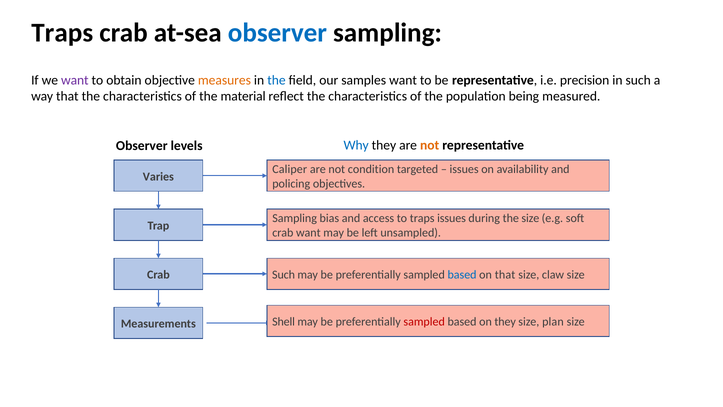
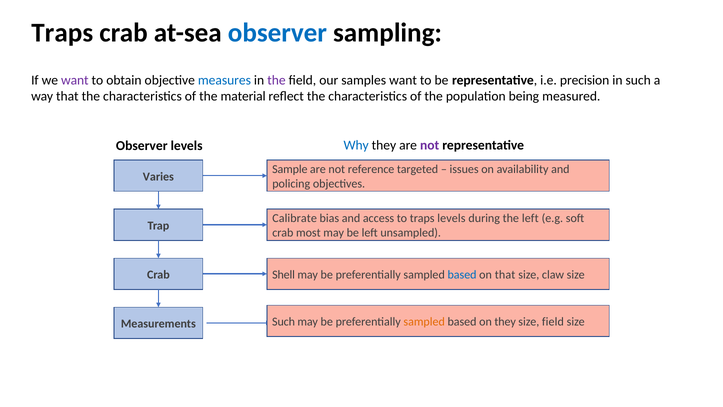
measures colour: orange -> blue
the at (276, 80) colour: blue -> purple
not at (430, 145) colour: orange -> purple
Caliper: Caliper -> Sample
condition: condition -> reference
Sampling at (295, 218): Sampling -> Calibrate
traps issues: issues -> levels
the size: size -> left
crab want: want -> most
Such at (284, 274): Such -> Shell
Measurements Shell: Shell -> Such
sampled at (424, 321) colour: red -> orange
size plan: plan -> field
